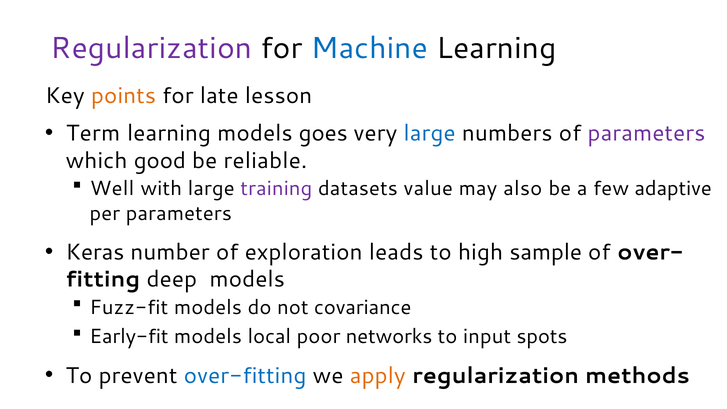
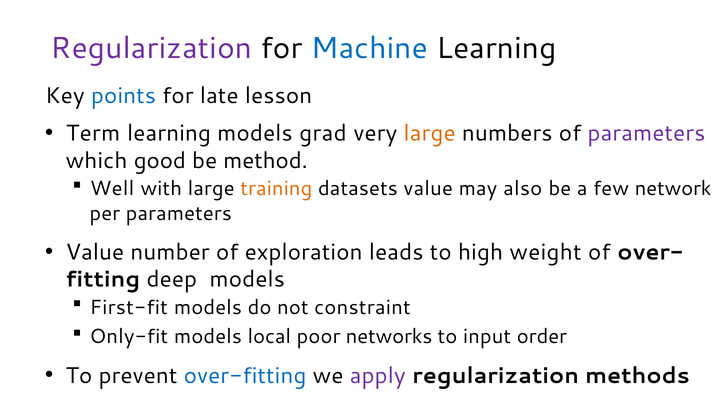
points colour: orange -> blue
goes: goes -> grad
large at (430, 133) colour: blue -> orange
reliable: reliable -> method
training colour: purple -> orange
adaptive: adaptive -> network
Keras at (95, 252): Keras -> Value
sample: sample -> weight
Fuzz-fit: Fuzz-fit -> First-fit
covariance: covariance -> constraint
Early-fit: Early-fit -> Only-fit
spots: spots -> order
apply colour: orange -> purple
